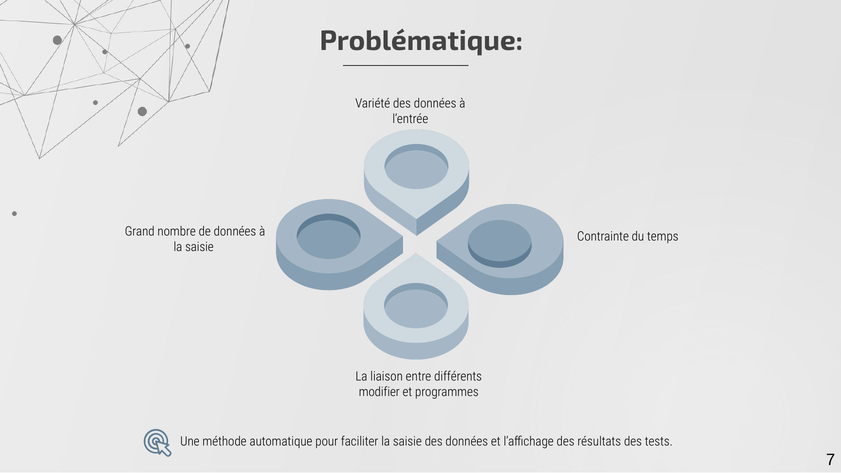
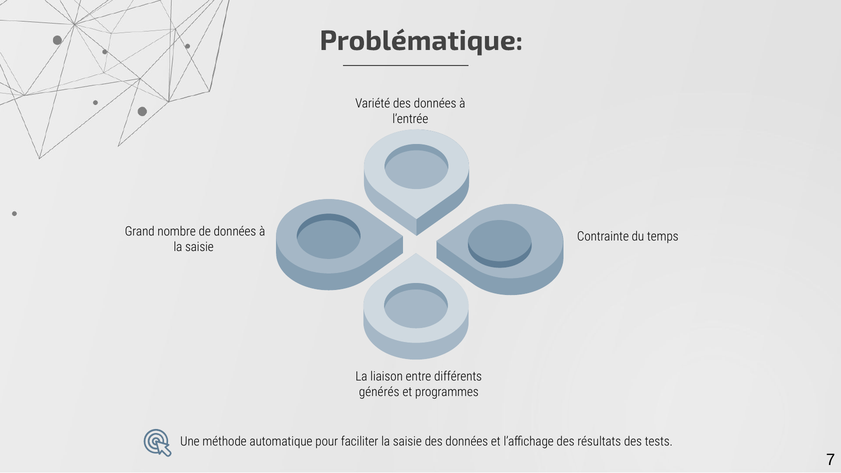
modifier: modifier -> générés
